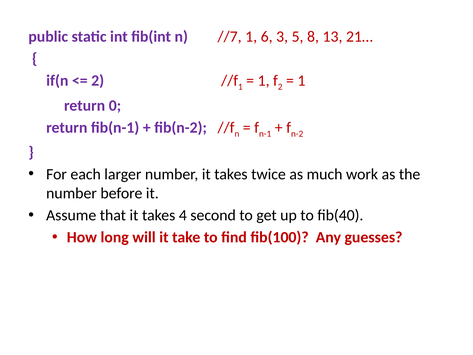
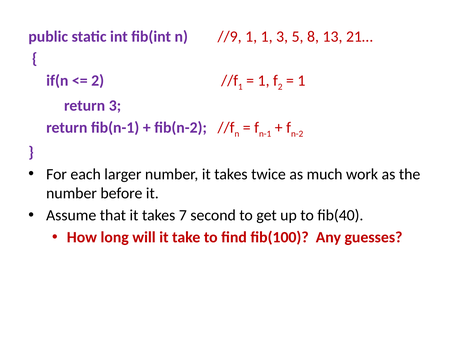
//7: //7 -> //9
1 6: 6 -> 1
return 0: 0 -> 3
4: 4 -> 7
